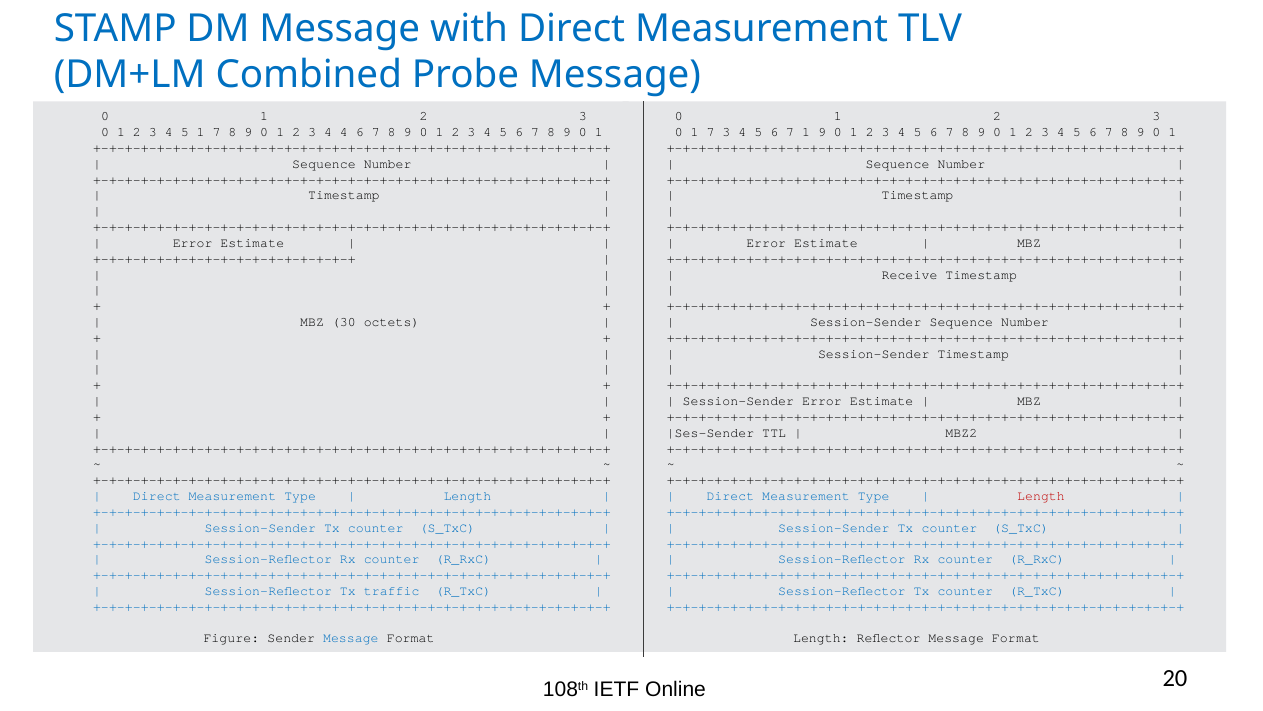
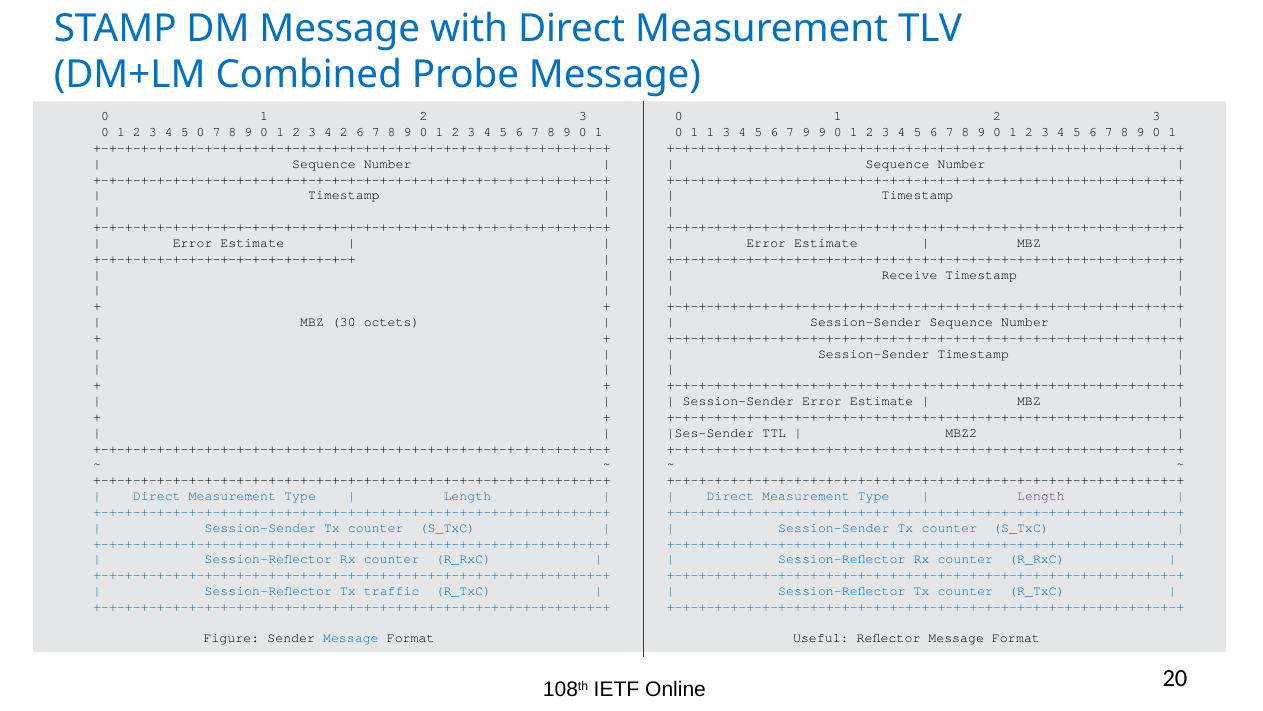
5 1: 1 -> 0
4 4: 4 -> 2
0 1 7: 7 -> 1
7 1: 1 -> 9
Length at (1041, 496) colour: red -> purple
Length at (821, 638): Length -> Useful
